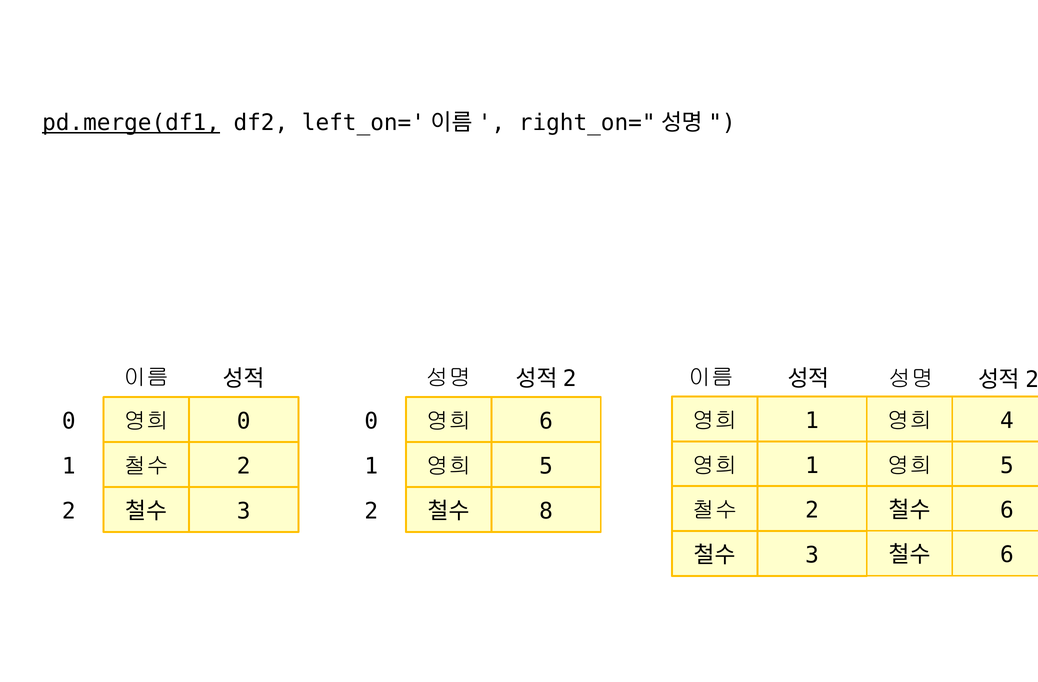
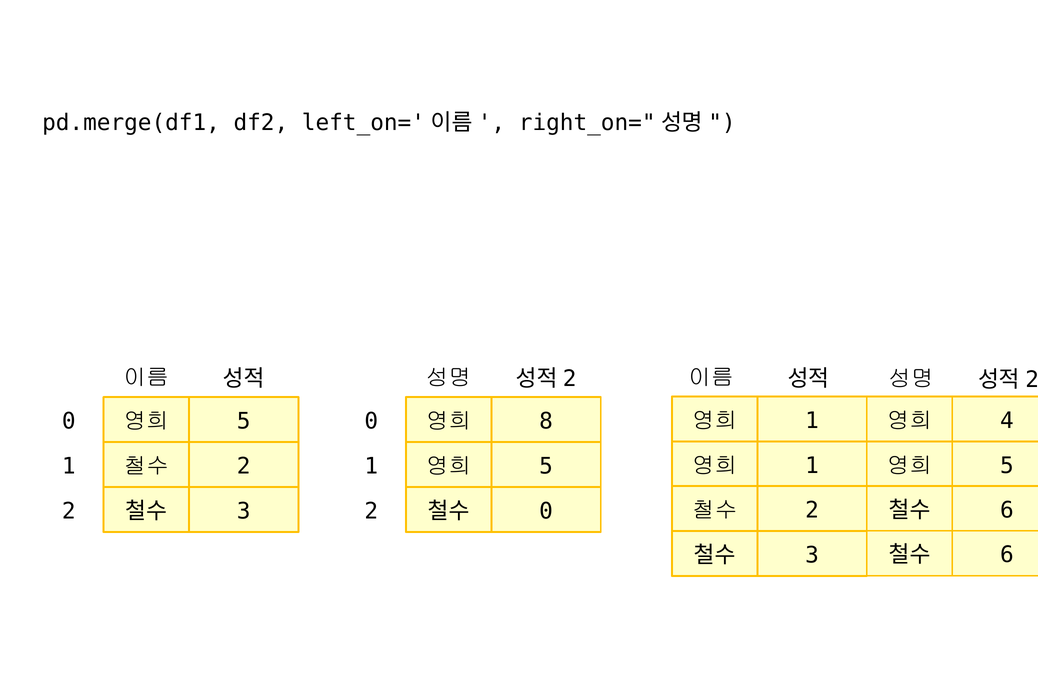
pd.merge(df1 underline: present -> none
0 at (244, 421): 0 -> 5
6 at (546, 421): 6 -> 8
8 at (546, 511): 8 -> 0
